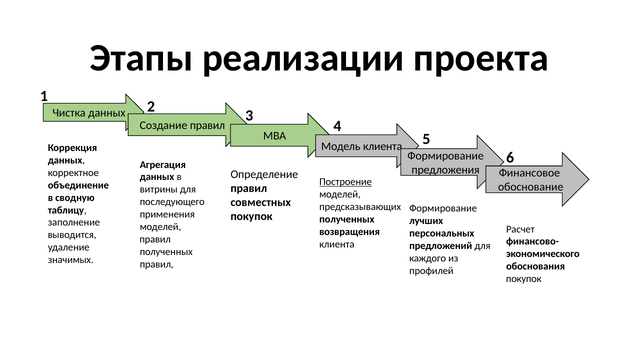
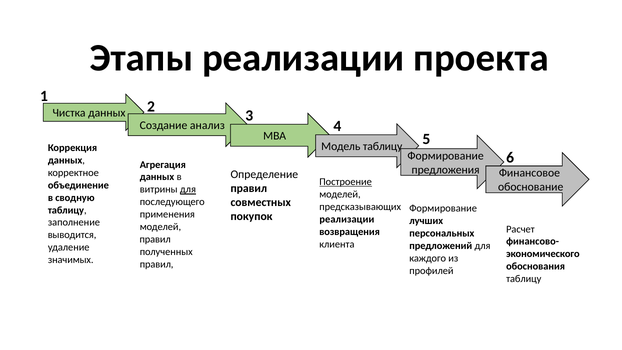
Создание правил: правил -> анализ
Модель клиента: клиента -> таблицу
для at (188, 189) underline: none -> present
полученных at (347, 219): полученных -> реализации
покупок at (524, 279): покупок -> таблицу
